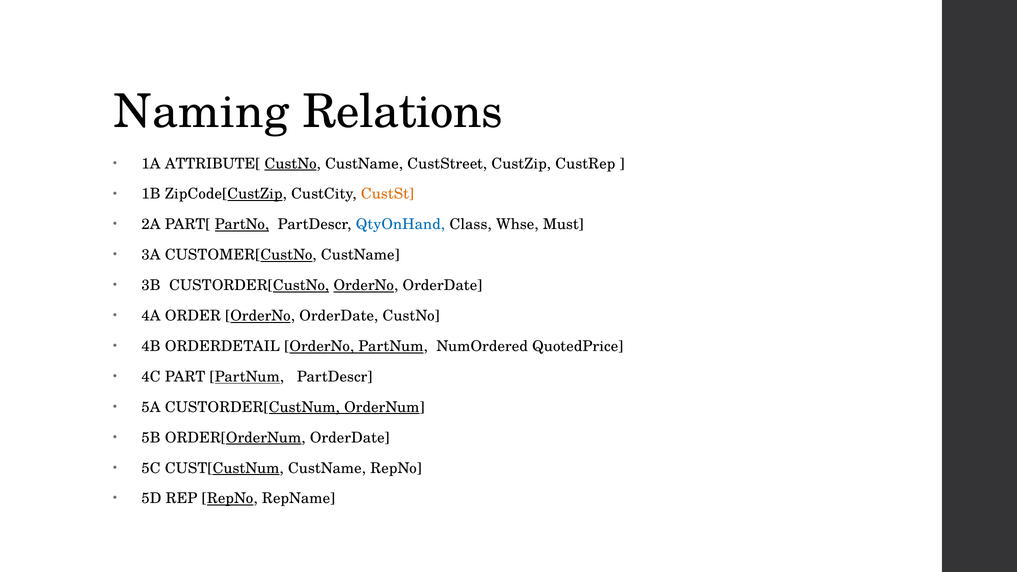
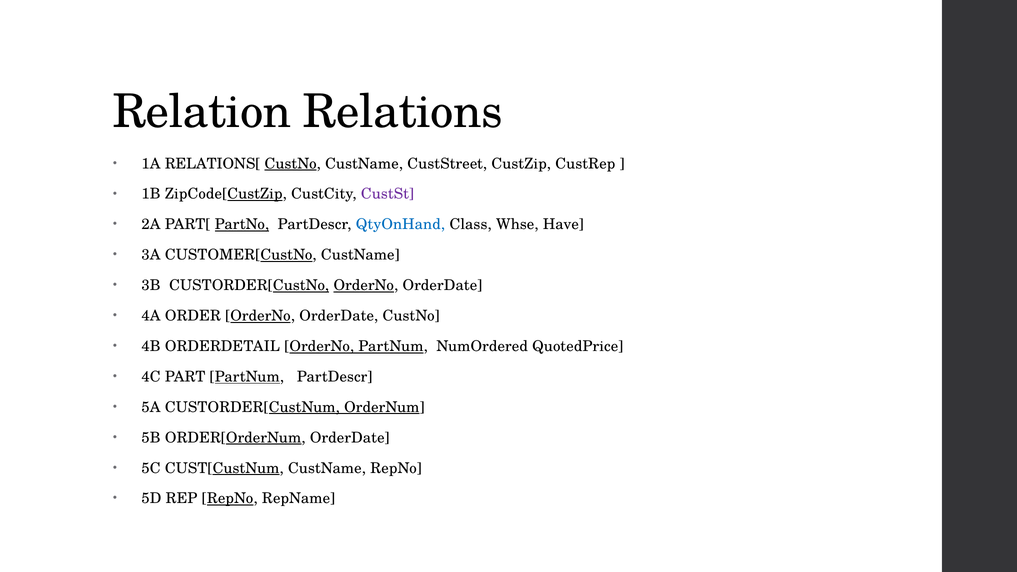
Naming: Naming -> Relation
ATTRIBUTE[: ATTRIBUTE[ -> RELATIONS[
CustSt colour: orange -> purple
Must: Must -> Have
